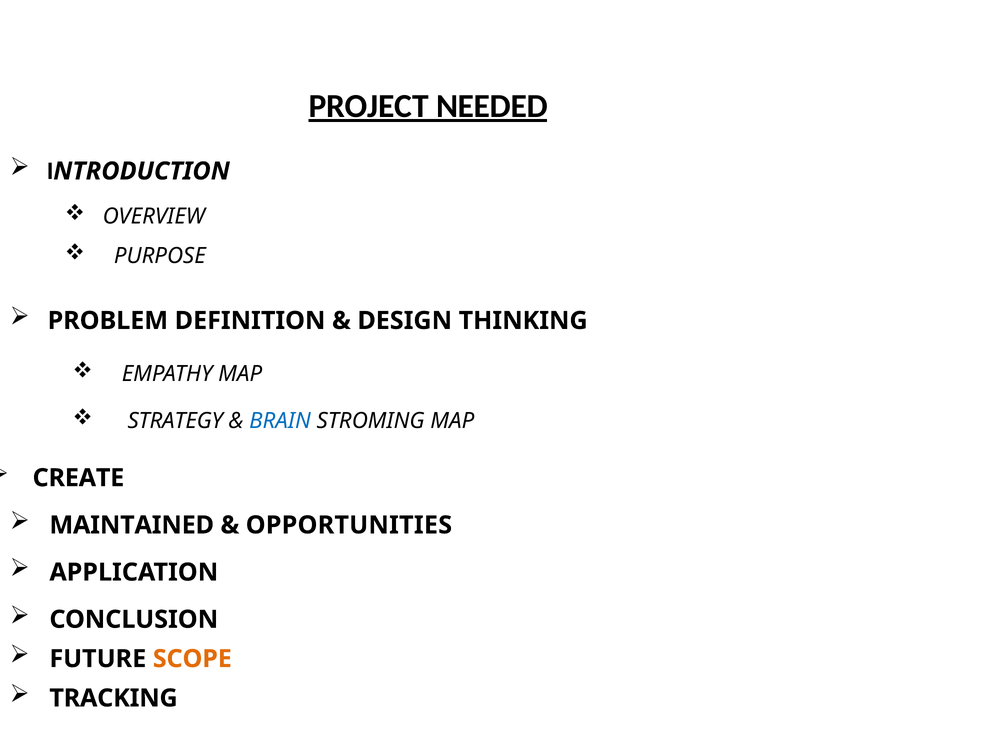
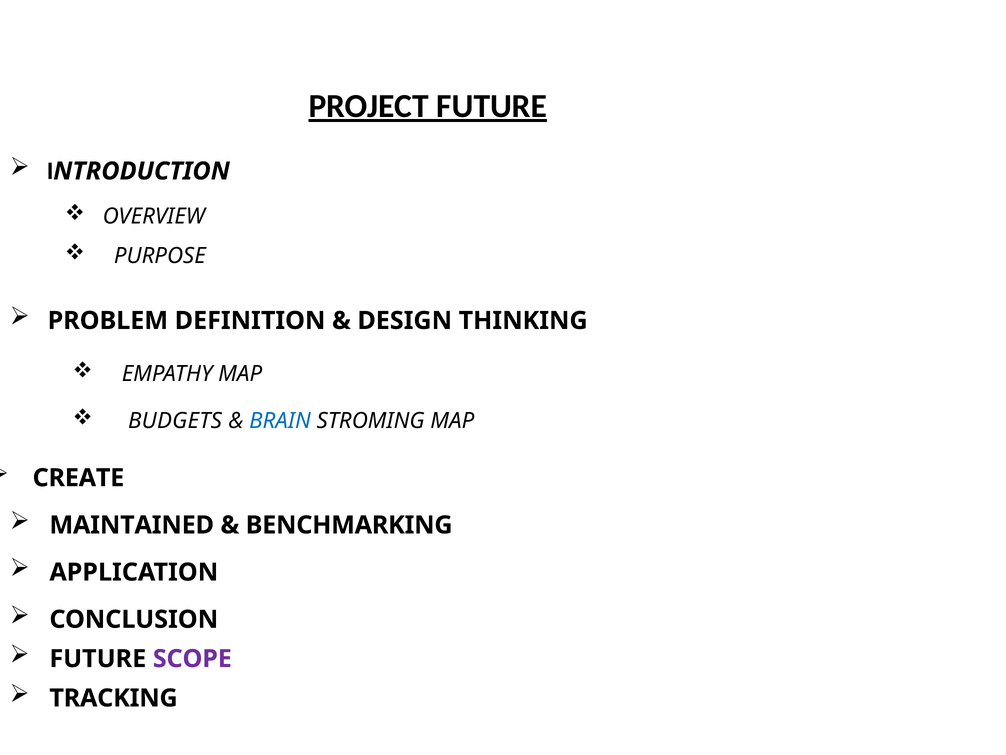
PROJECT NEEDED: NEEDED -> FUTURE
STRATEGY: STRATEGY -> BUDGETS
OPPORTUNITIES: OPPORTUNITIES -> BENCHMARKING
SCOPE colour: orange -> purple
